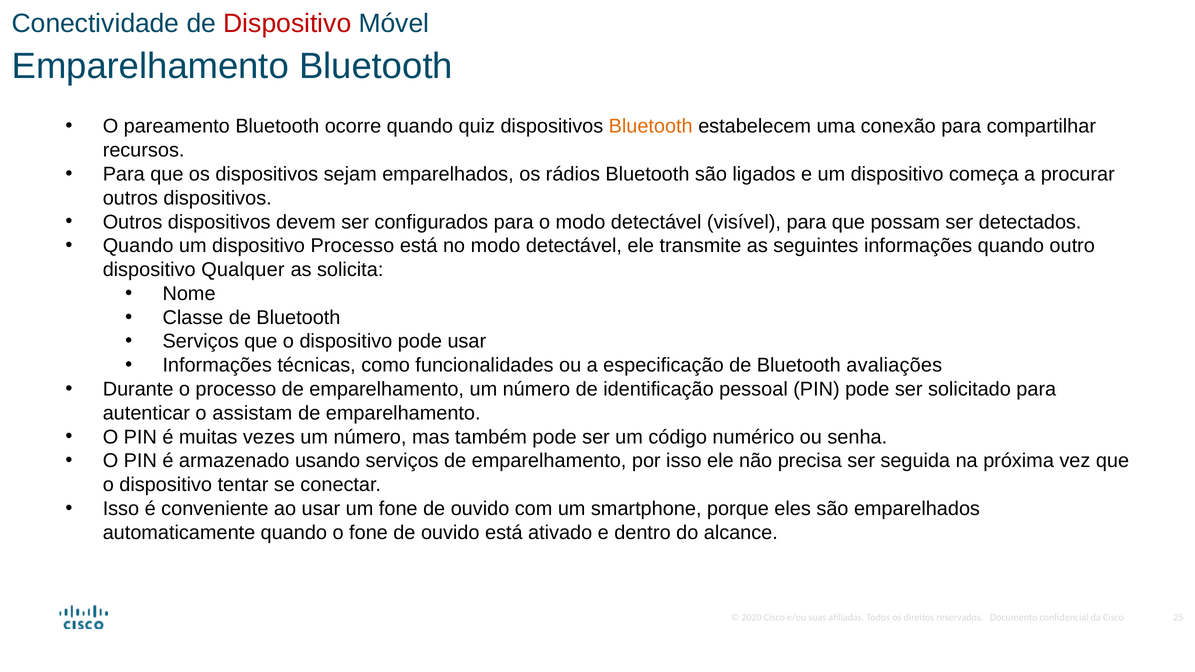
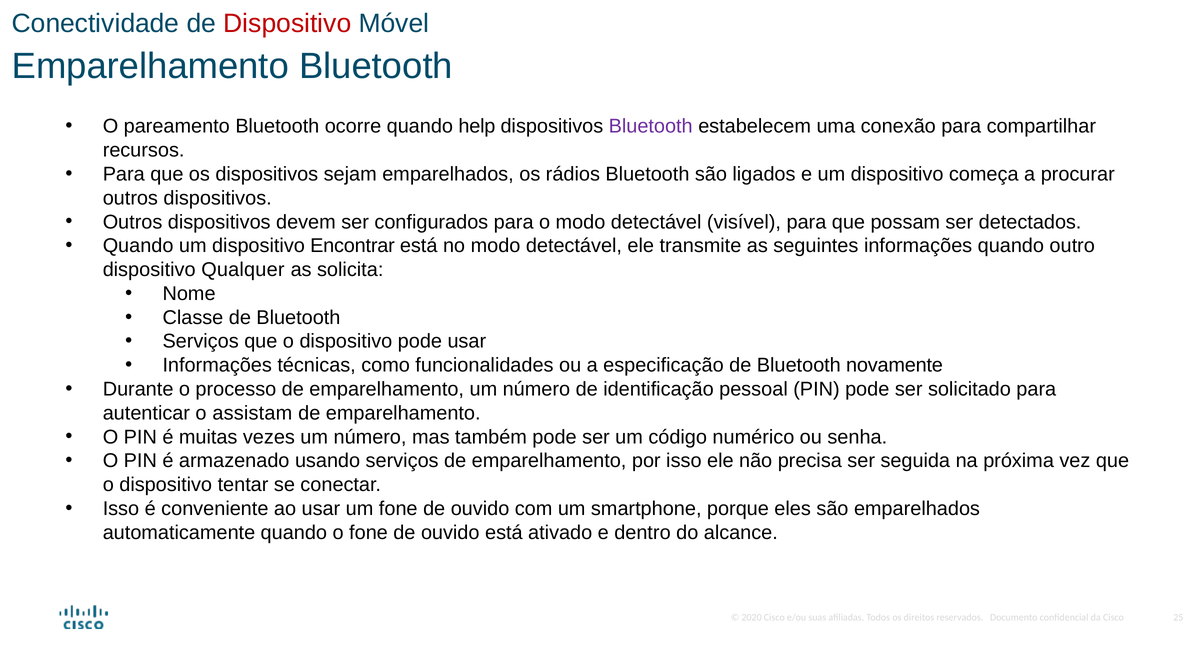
quiz: quiz -> help
Bluetooth at (651, 126) colour: orange -> purple
dispositivo Processo: Processo -> Encontrar
avaliações: avaliações -> novamente
